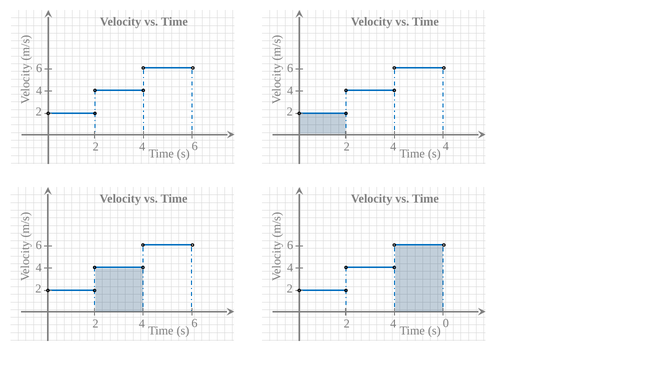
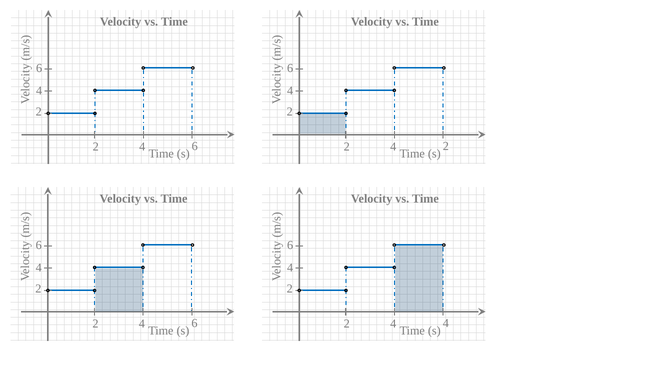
4 4: 4 -> 2
4 0: 0 -> 4
